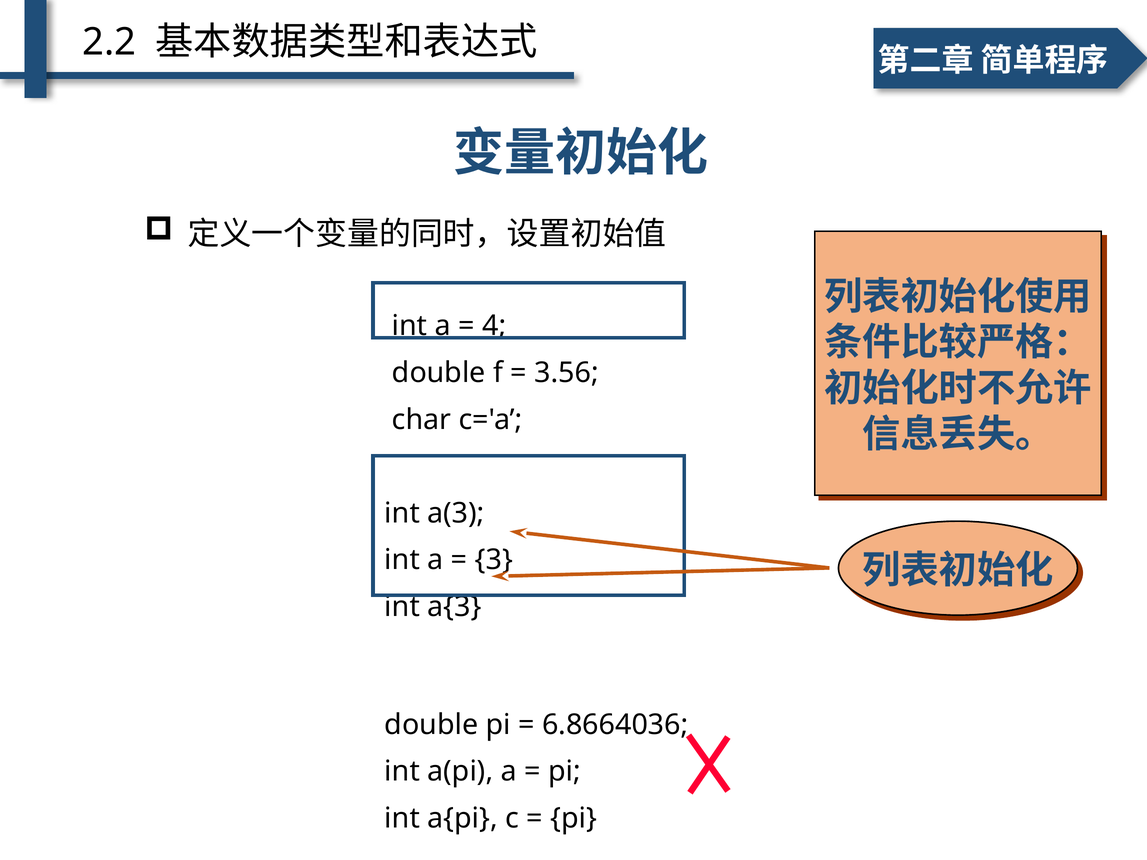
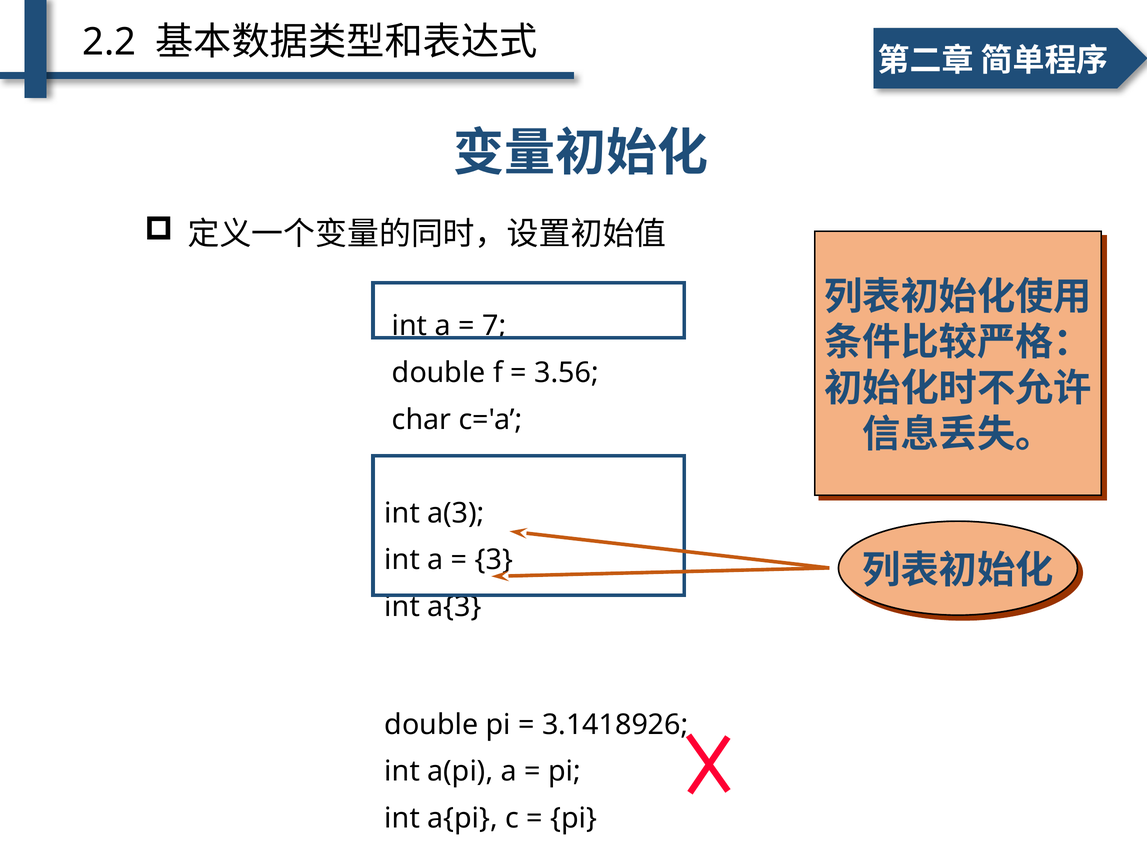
4: 4 -> 7
6.8664036: 6.8664036 -> 3.1418926
